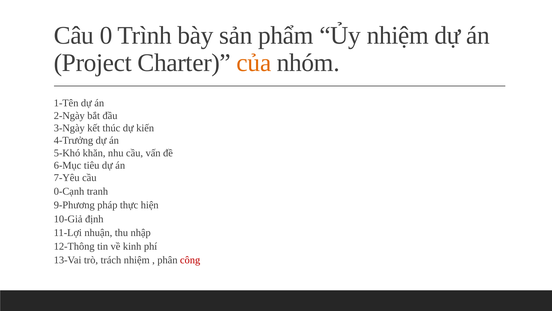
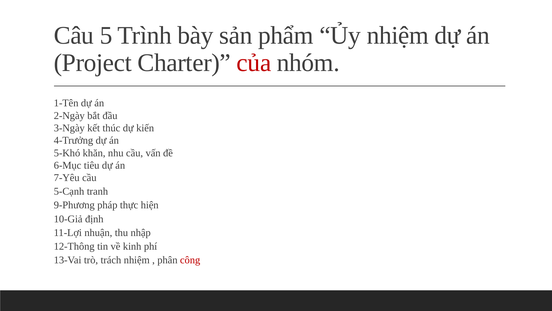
0: 0 -> 5
của colour: orange -> red
0-Cạnh: 0-Cạnh -> 5-Cạnh
